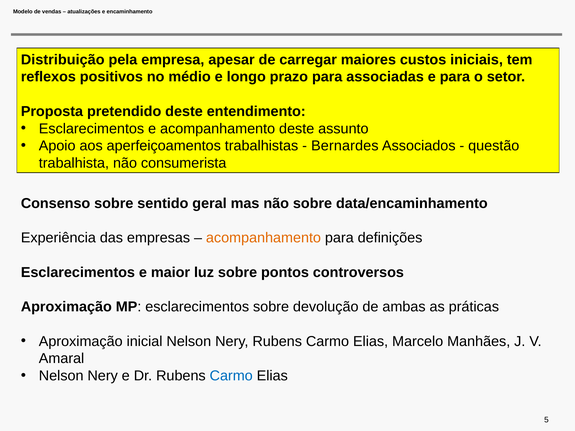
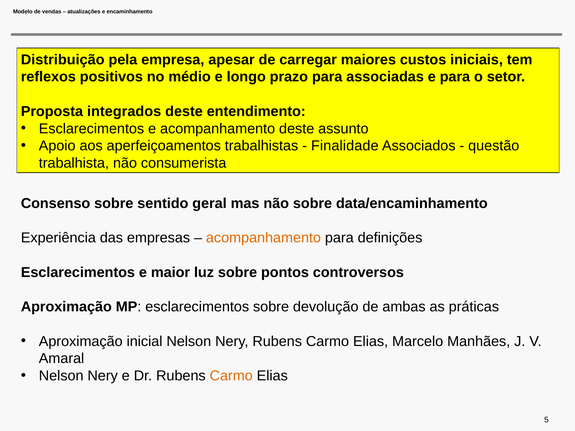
pretendido: pretendido -> integrados
Bernardes: Bernardes -> Finalidade
Carmo at (231, 376) colour: blue -> orange
